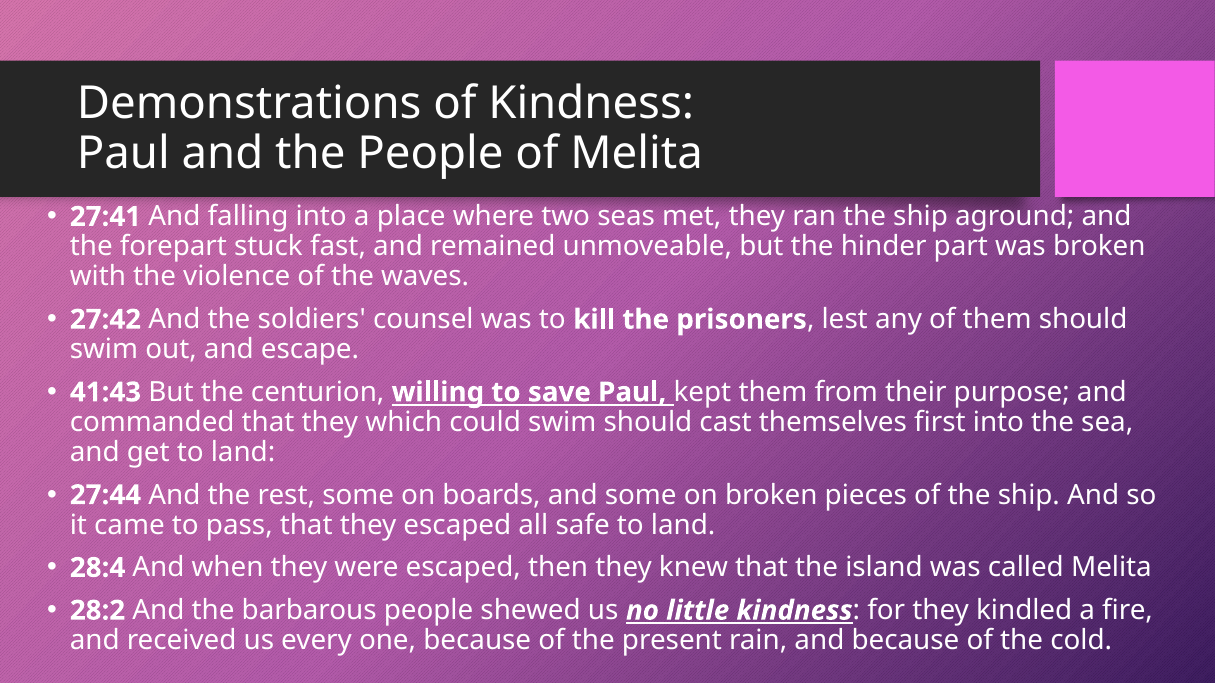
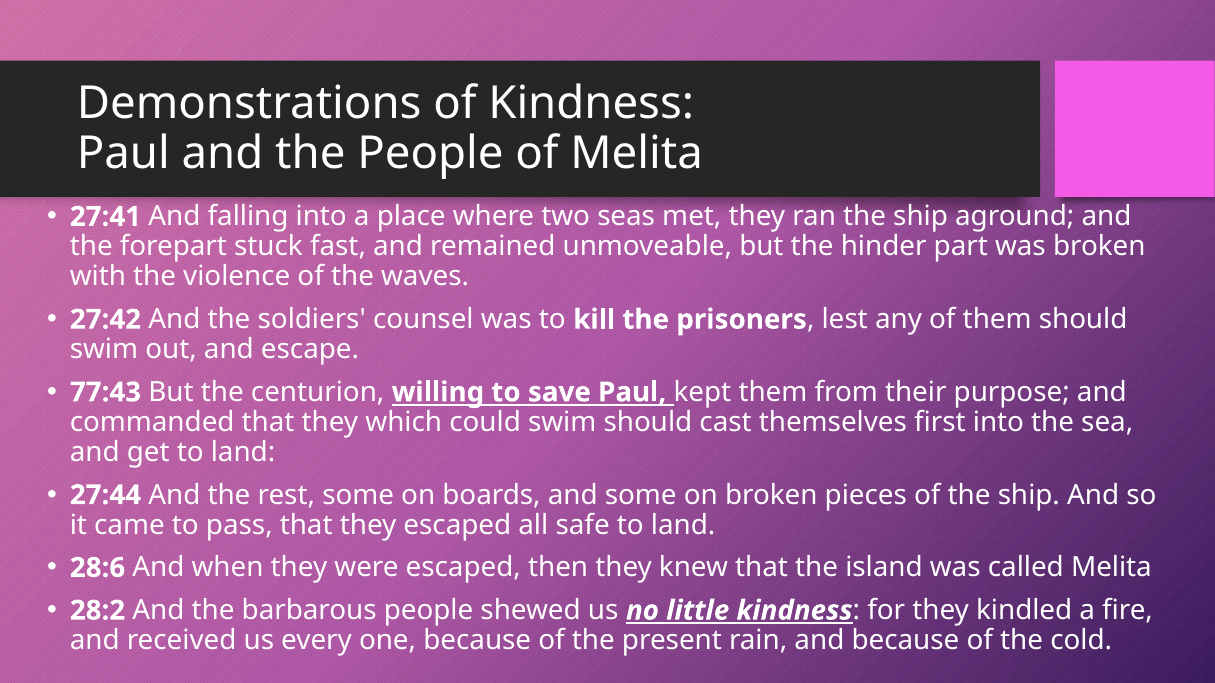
41:43: 41:43 -> 77:43
28:4: 28:4 -> 28:6
